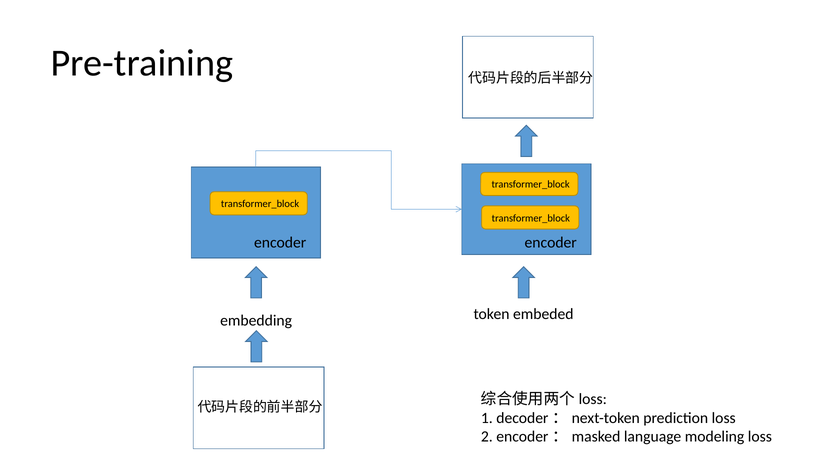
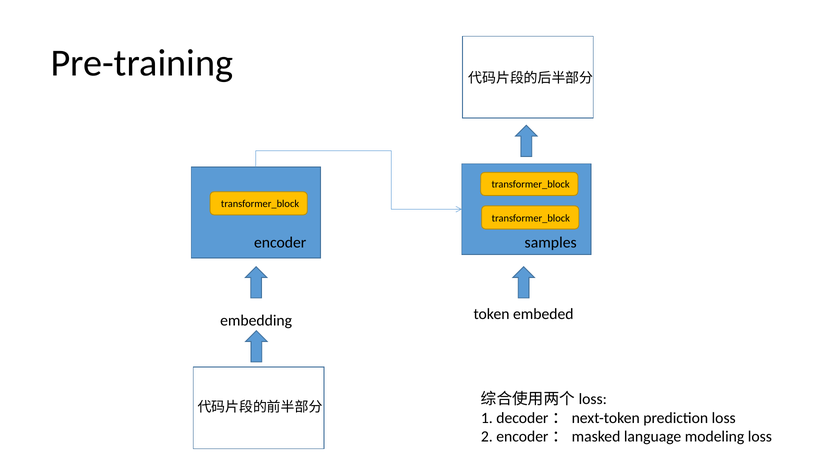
encoder encoder: encoder -> samples
